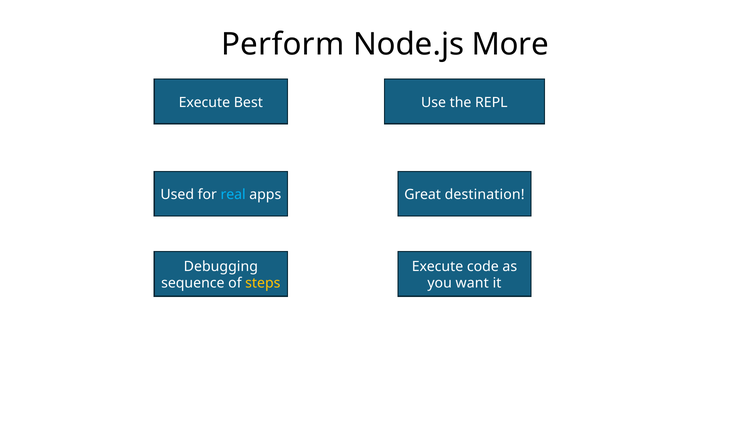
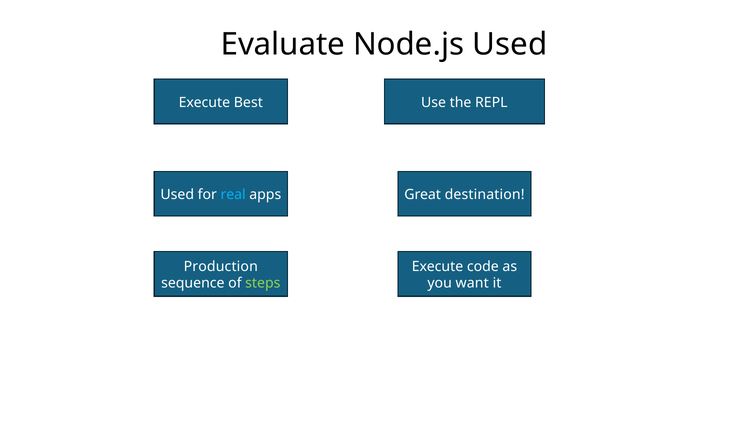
Perform: Perform -> Evaluate
Node.js More: More -> Used
Debugging: Debugging -> Production
steps colour: yellow -> light green
